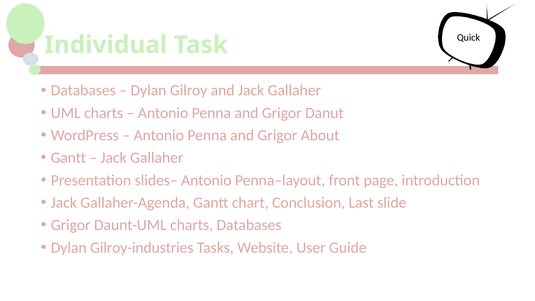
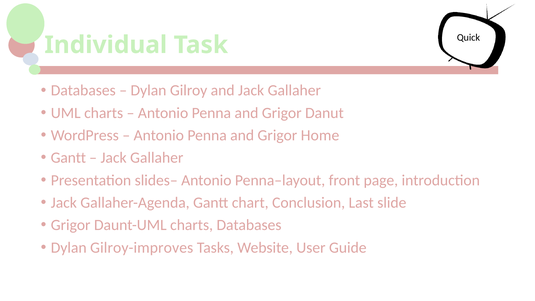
About: About -> Home
Gilroy-industries: Gilroy-industries -> Gilroy-improves
